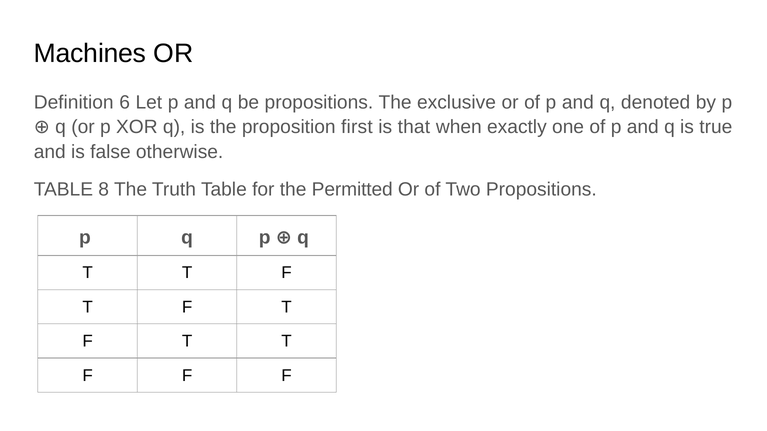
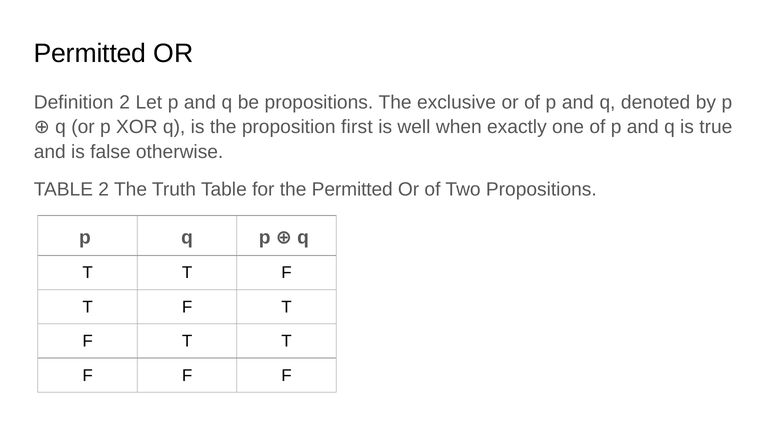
Machines at (90, 54): Machines -> Permitted
Definition 6: 6 -> 2
that: that -> well
TABLE 8: 8 -> 2
